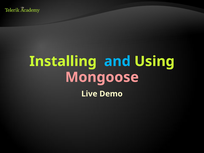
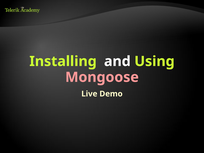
and colour: light blue -> white
